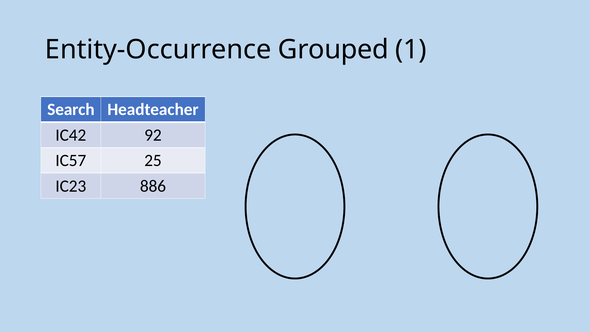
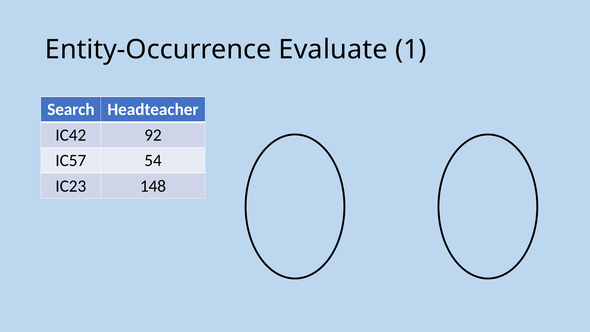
Grouped: Grouped -> Evaluate
25: 25 -> 54
886: 886 -> 148
